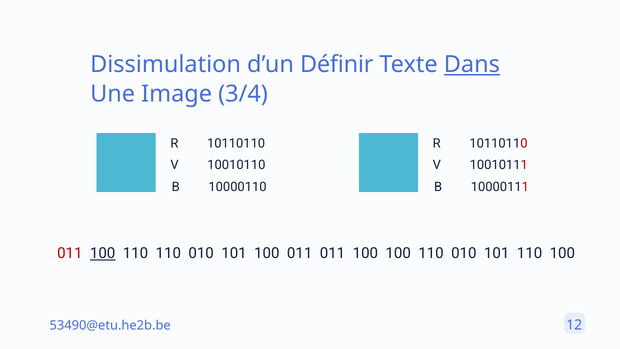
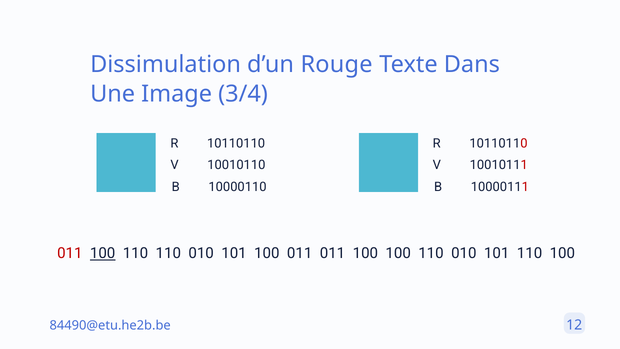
Définir: Définir -> Rouge
Dans underline: present -> none
53490@etu.he2b.be: 53490@etu.he2b.be -> 84490@etu.he2b.be
